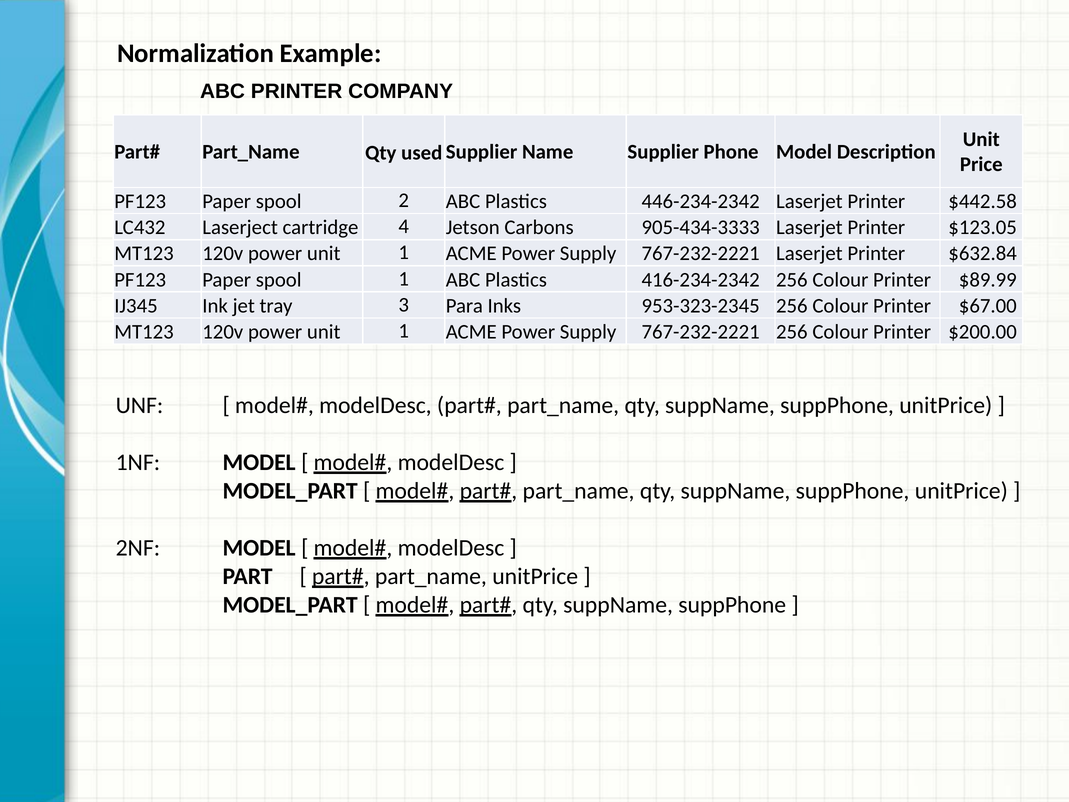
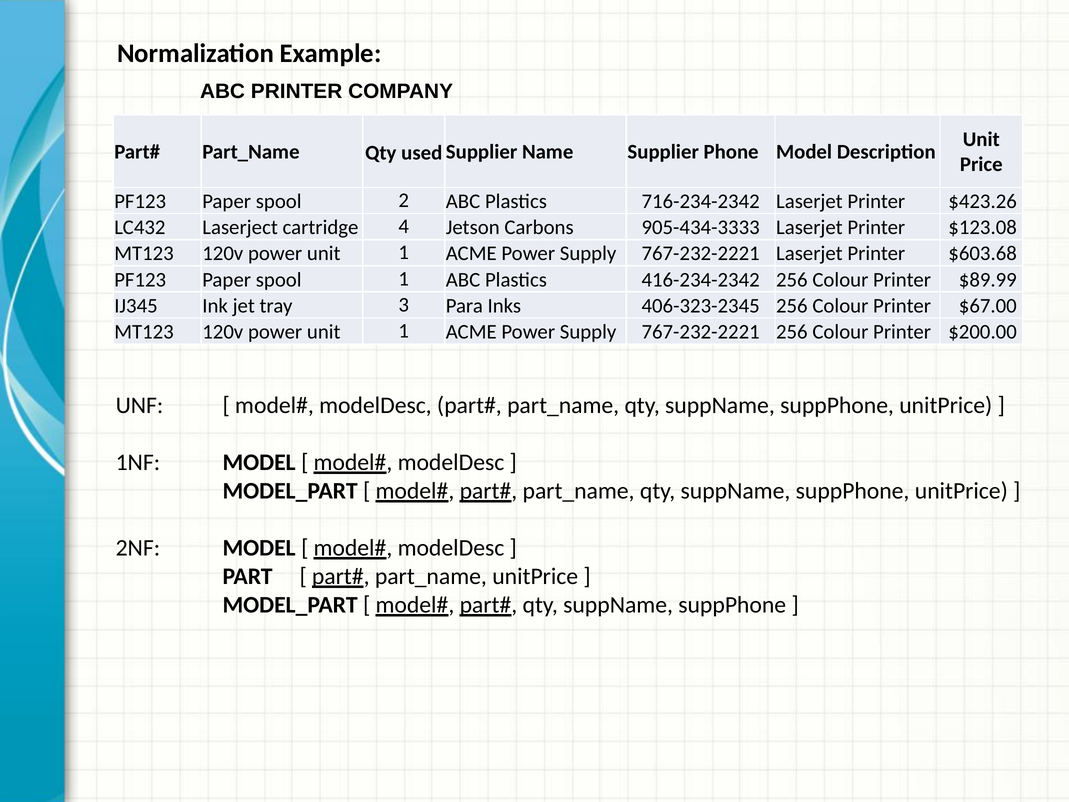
446-234-2342: 446-234-2342 -> 716-234-2342
$442.58: $442.58 -> $423.26
$123.05: $123.05 -> $123.08
$632.84: $632.84 -> $603.68
953-323-2345: 953-323-2345 -> 406-323-2345
